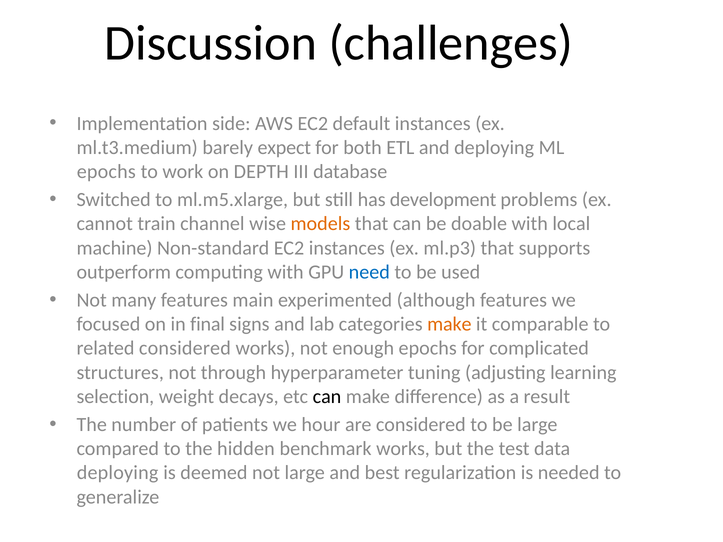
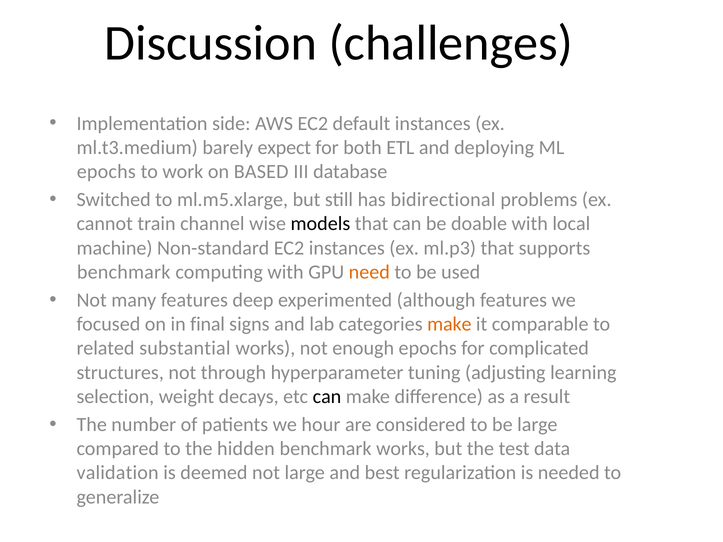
DEPTH: DEPTH -> BASED
development: development -> bidirectional
models colour: orange -> black
outperform at (124, 272): outperform -> benchmark
need colour: blue -> orange
main: main -> deep
related considered: considered -> substantial
deploying at (118, 473): deploying -> validation
